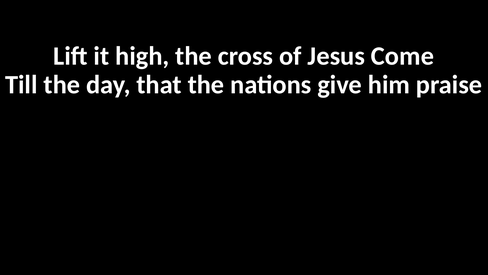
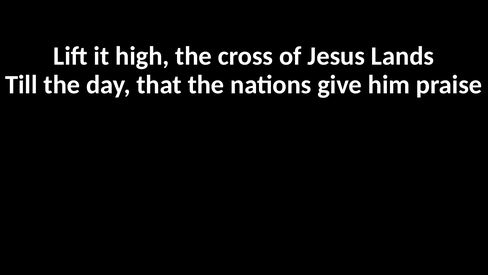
Come: Come -> Lands
